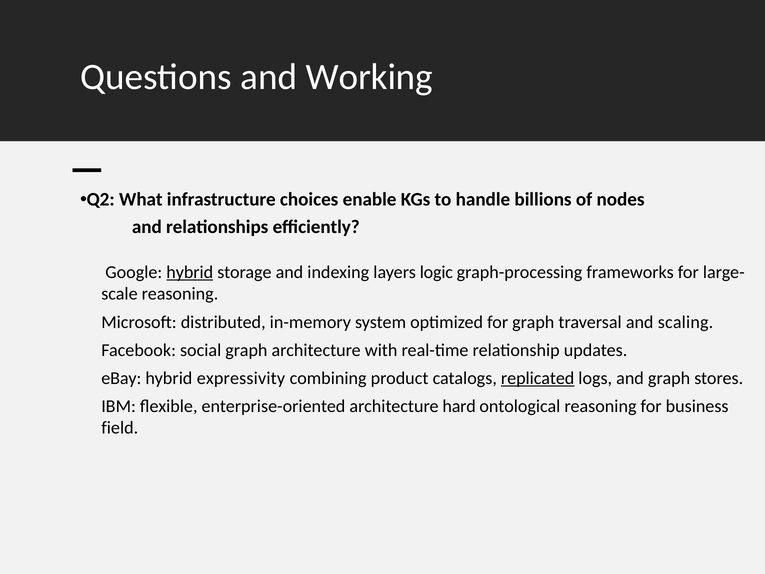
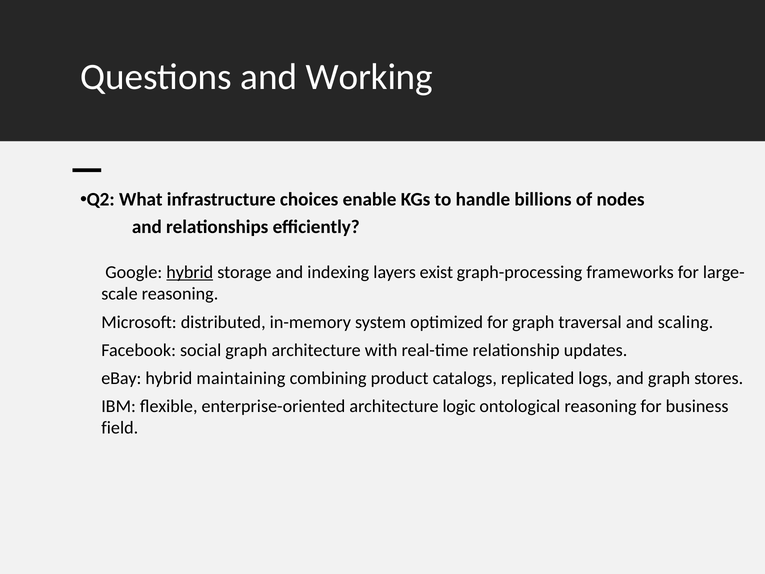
logic: logic -> exist
expressivity: expressivity -> maintaining
replicated underline: present -> none
hard: hard -> logic
